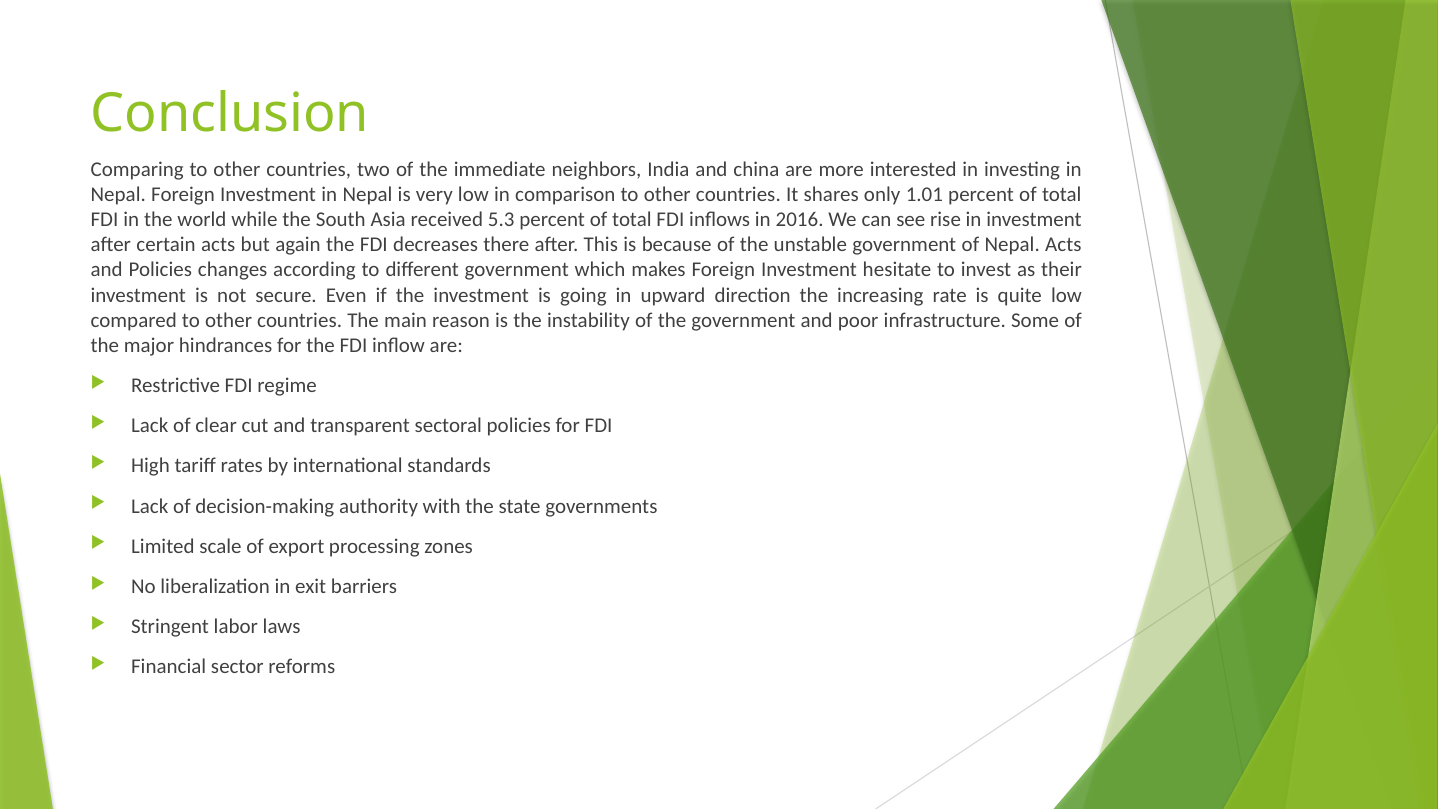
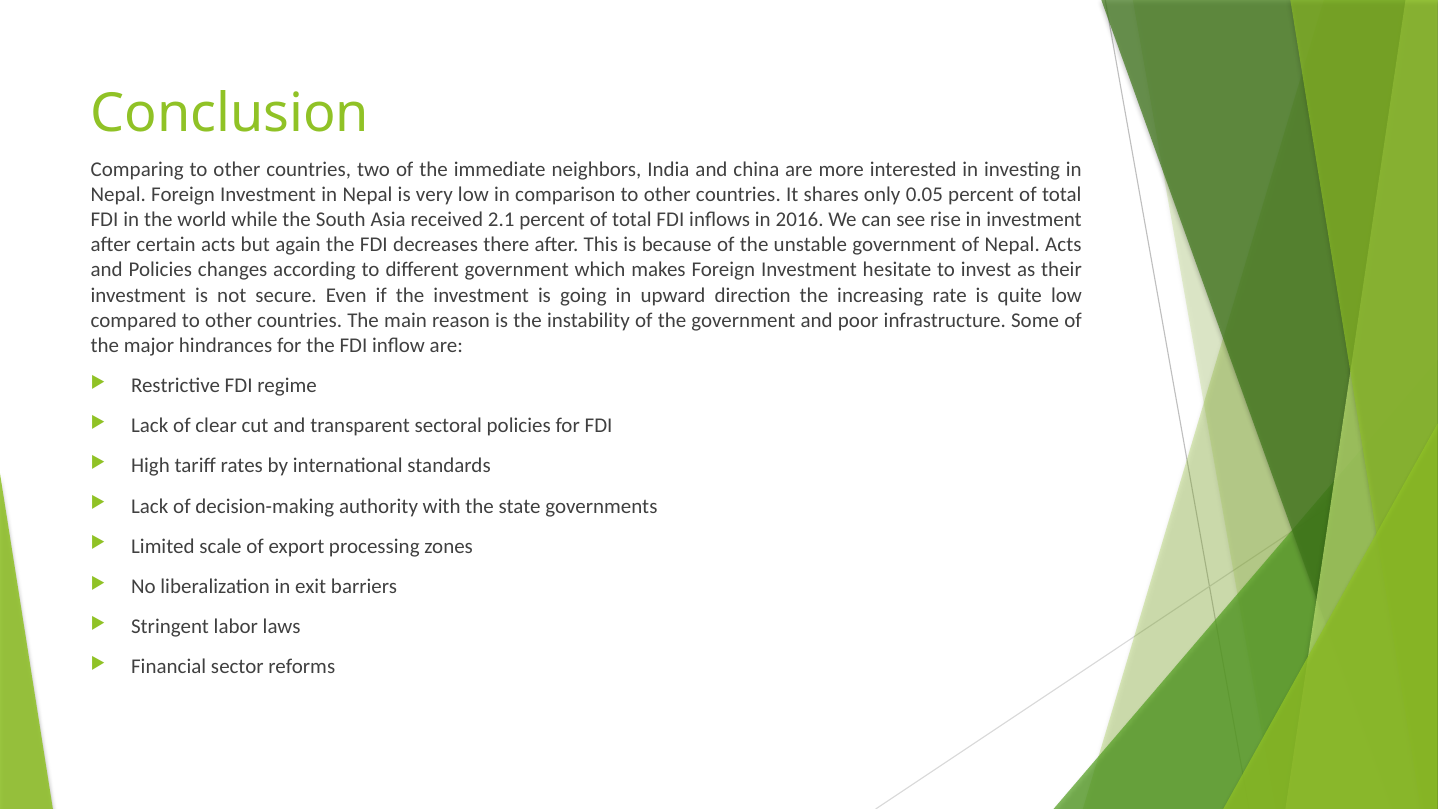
1.01: 1.01 -> 0.05
5.3: 5.3 -> 2.1
